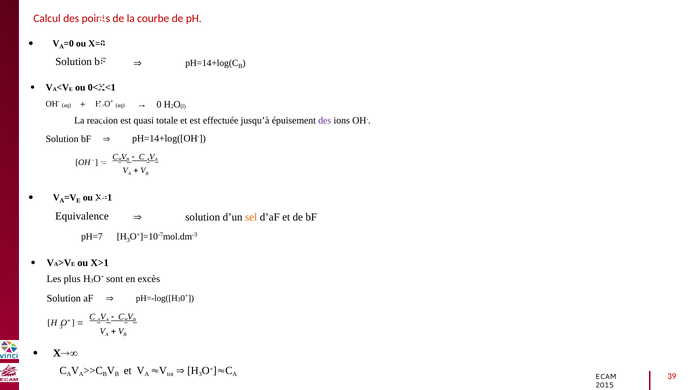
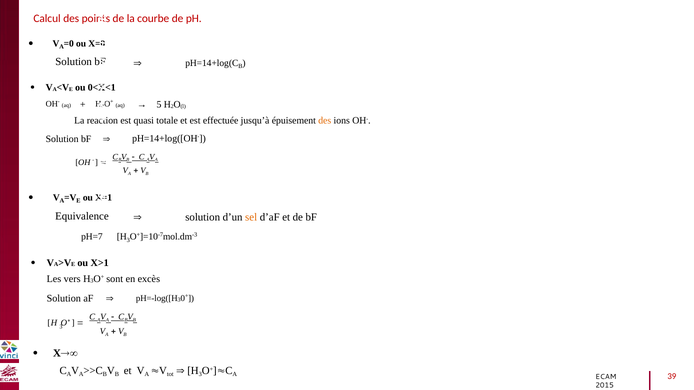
0 at (159, 104): 0 -> 5
des at (325, 121) colour: purple -> orange
plus: plus -> vers
